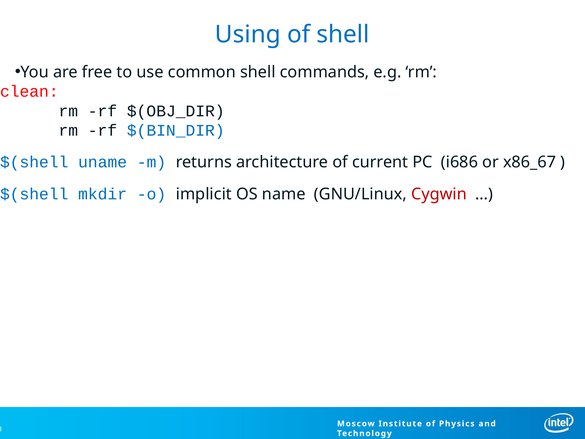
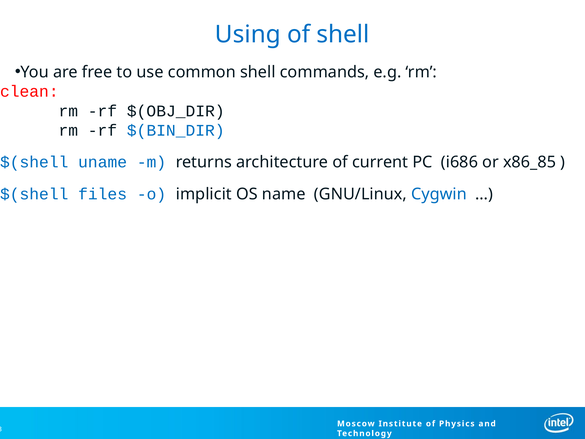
x86_67: x86_67 -> x86_85
mkdir: mkdir -> files
Cygwin colour: red -> blue
